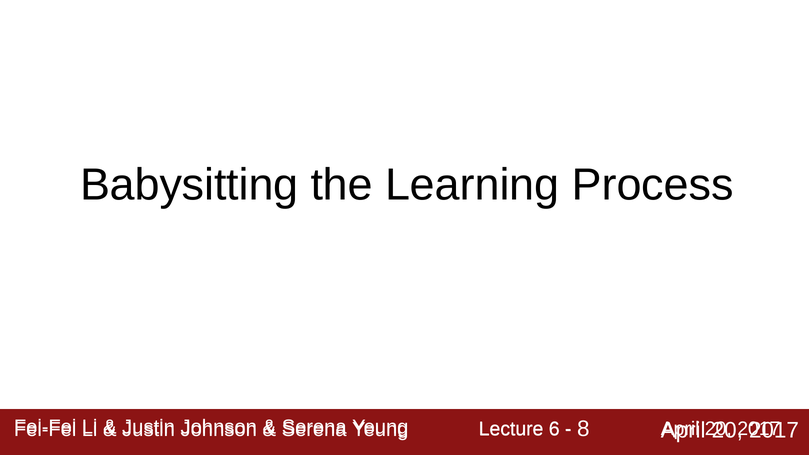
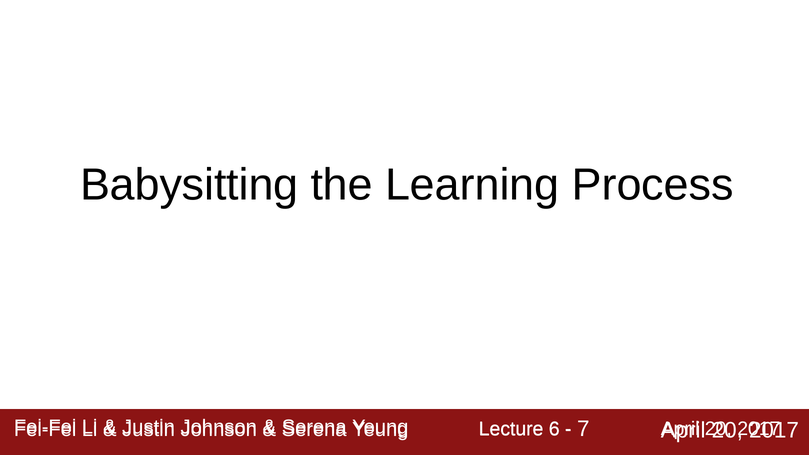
8: 8 -> 7
